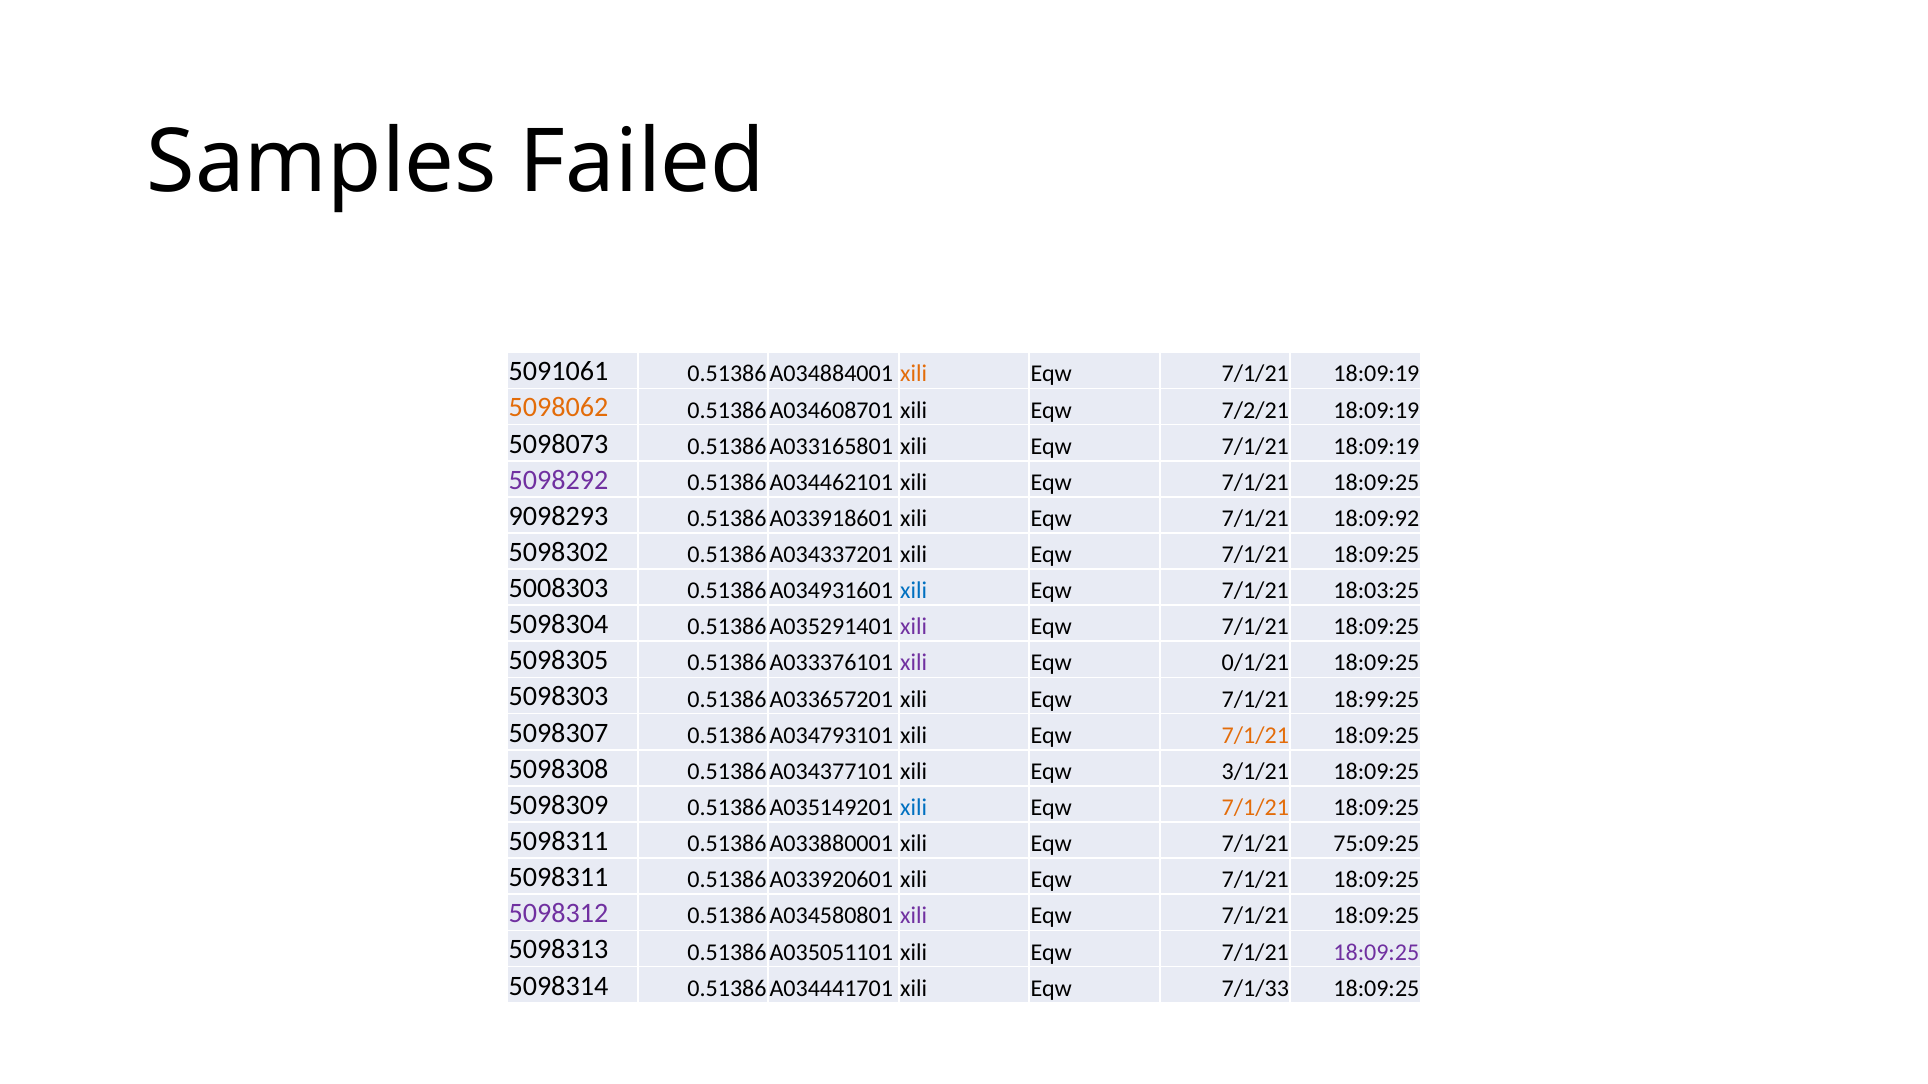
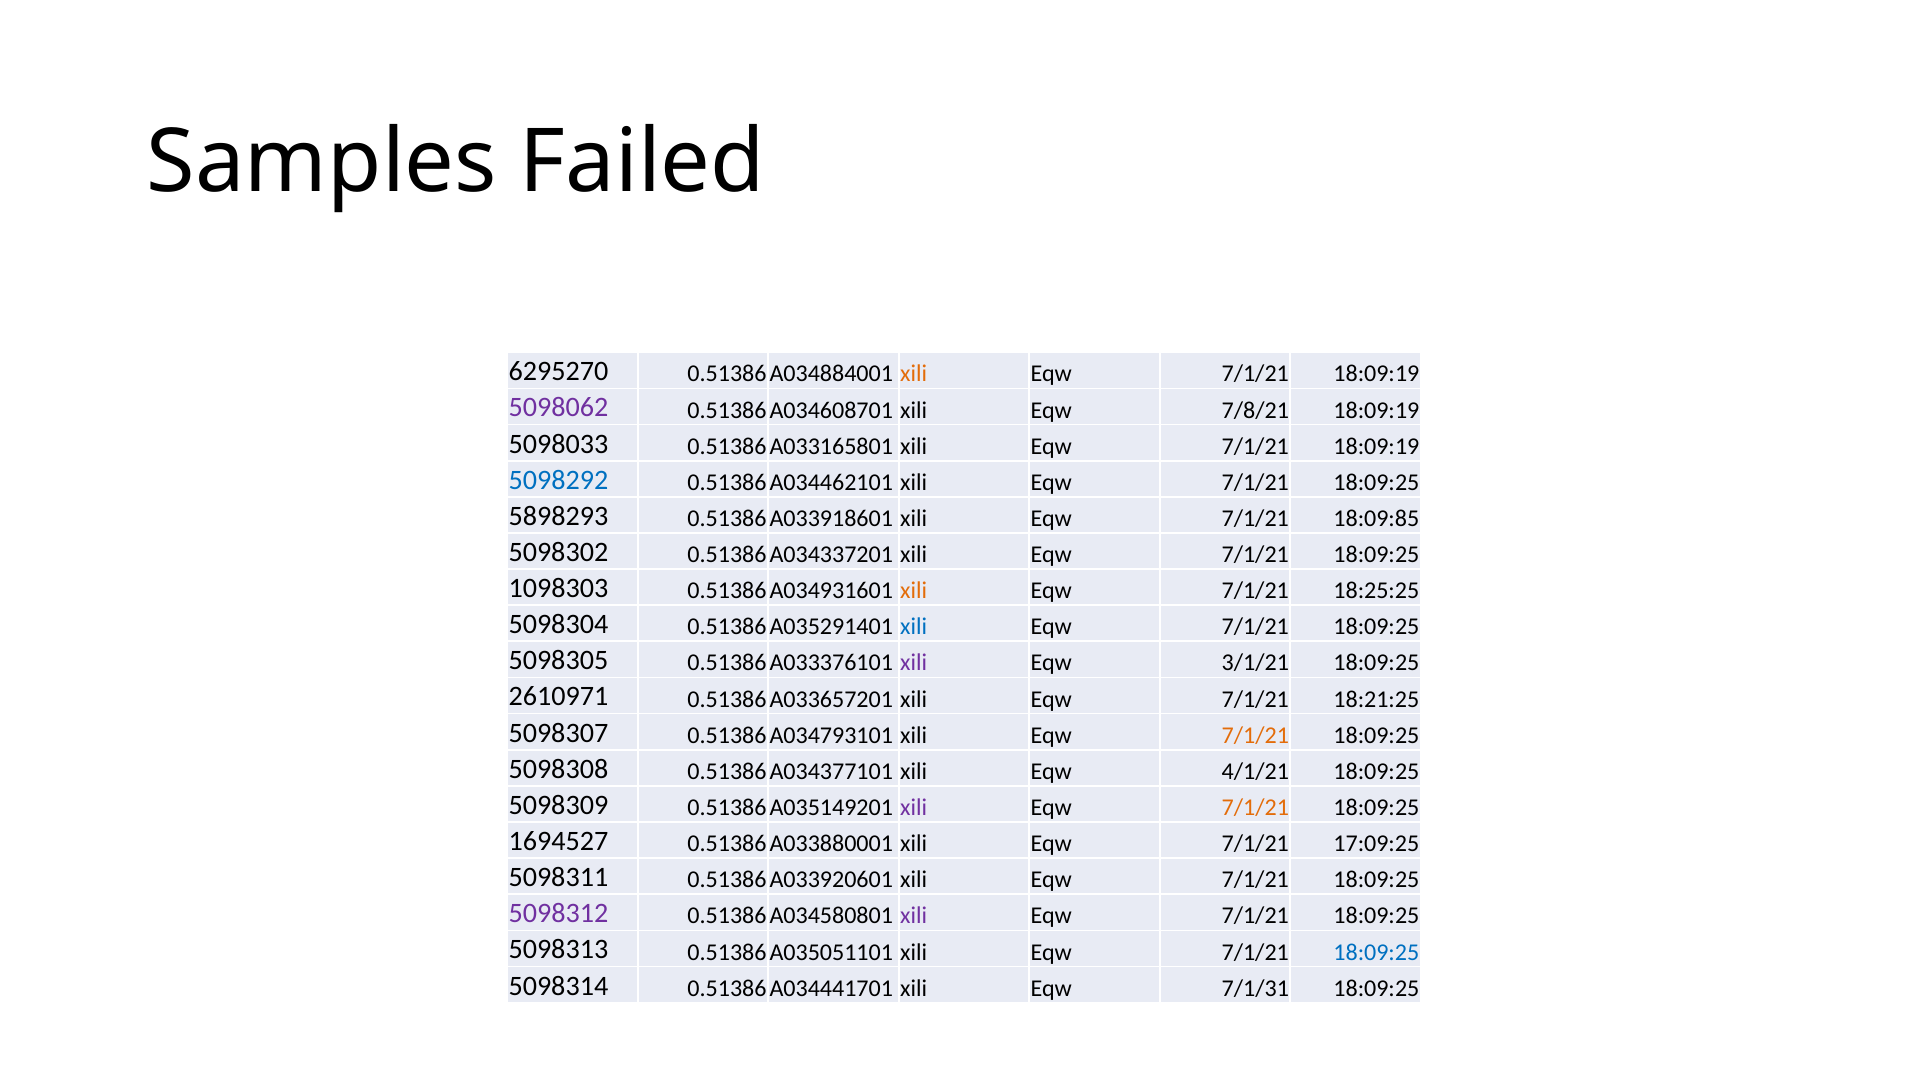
5091061: 5091061 -> 6295270
5098062 colour: orange -> purple
7/2/21: 7/2/21 -> 7/8/21
5098073: 5098073 -> 5098033
5098292 colour: purple -> blue
9098293: 9098293 -> 5898293
18:09:92: 18:09:92 -> 18:09:85
5008303: 5008303 -> 1098303
xili at (914, 591) colour: blue -> orange
18:03:25: 18:03:25 -> 18:25:25
xili at (914, 627) colour: purple -> blue
0/1/21: 0/1/21 -> 3/1/21
5098303: 5098303 -> 2610971
18:99:25: 18:99:25 -> 18:21:25
3/1/21: 3/1/21 -> 4/1/21
xili at (914, 808) colour: blue -> purple
5098311 at (558, 842): 5098311 -> 1694527
75:09:25: 75:09:25 -> 17:09:25
18:09:25 at (1376, 953) colour: purple -> blue
7/1/33: 7/1/33 -> 7/1/31
